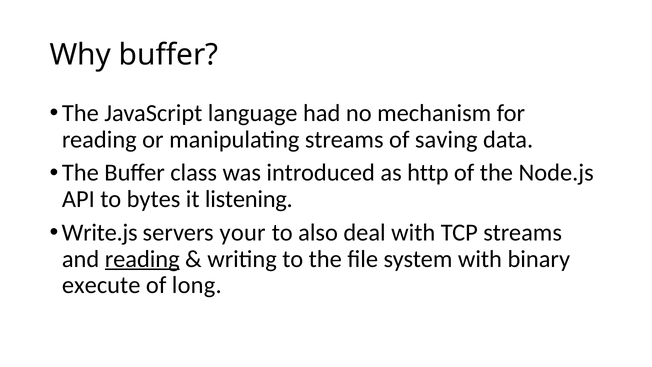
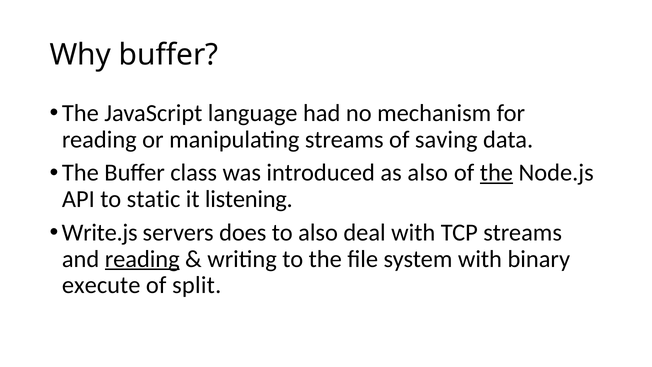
as http: http -> also
the at (496, 173) underline: none -> present
bytes: bytes -> static
your: your -> does
long: long -> split
